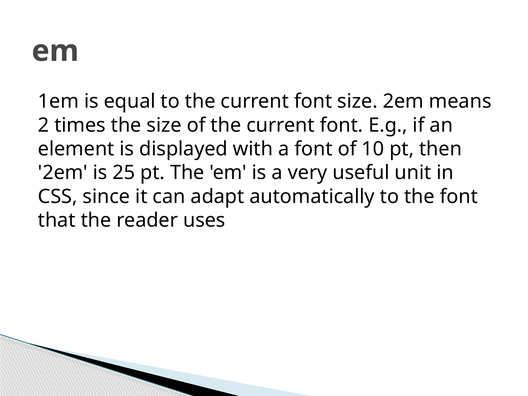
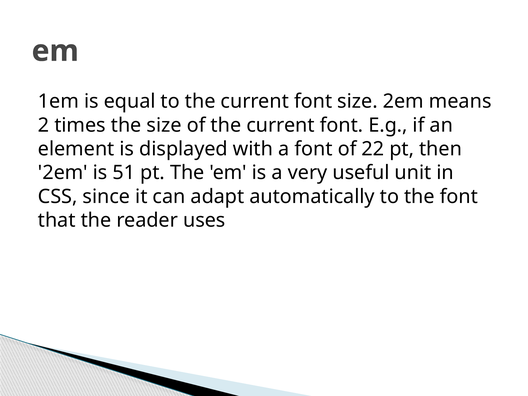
10: 10 -> 22
25: 25 -> 51
